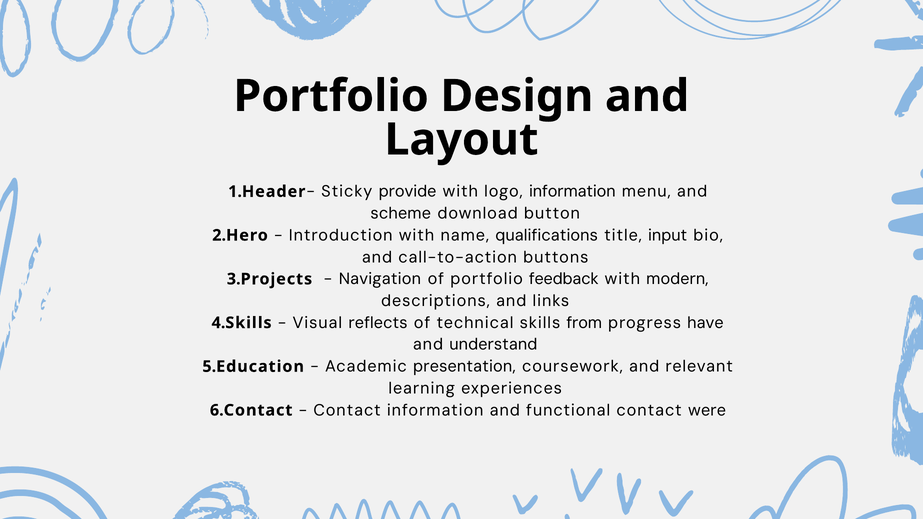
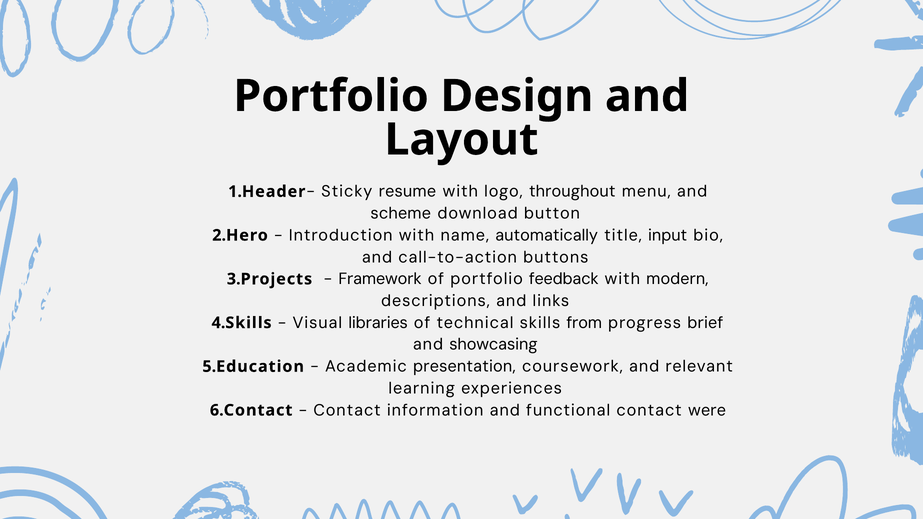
provide: provide -> resume
logo information: information -> throughout
qualifications: qualifications -> automatically
Navigation: Navigation -> Framework
reflects: reflects -> libraries
have: have -> brief
understand: understand -> showcasing
